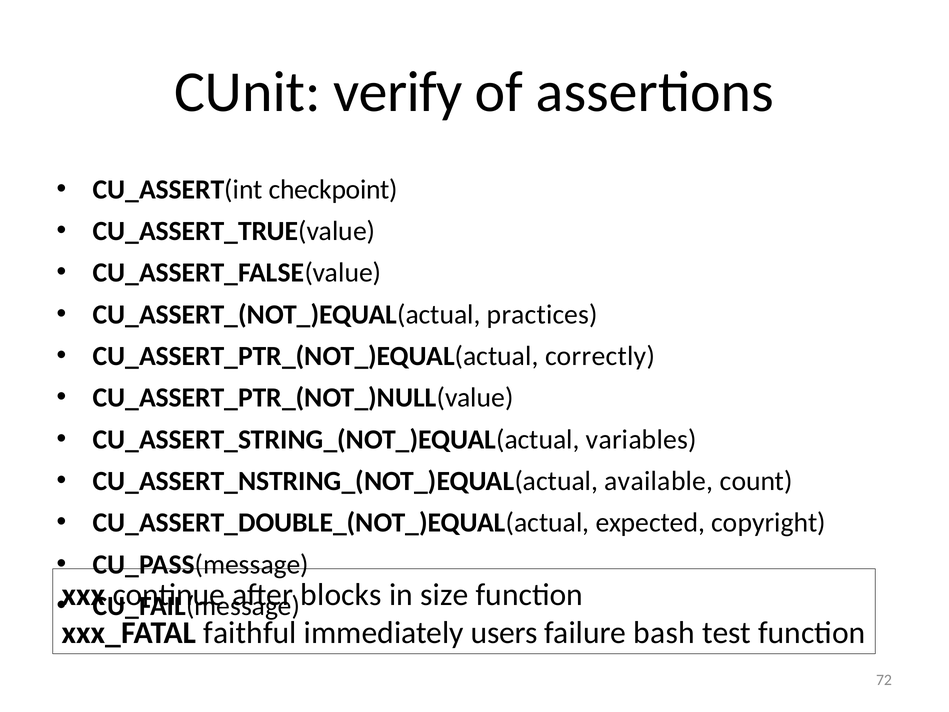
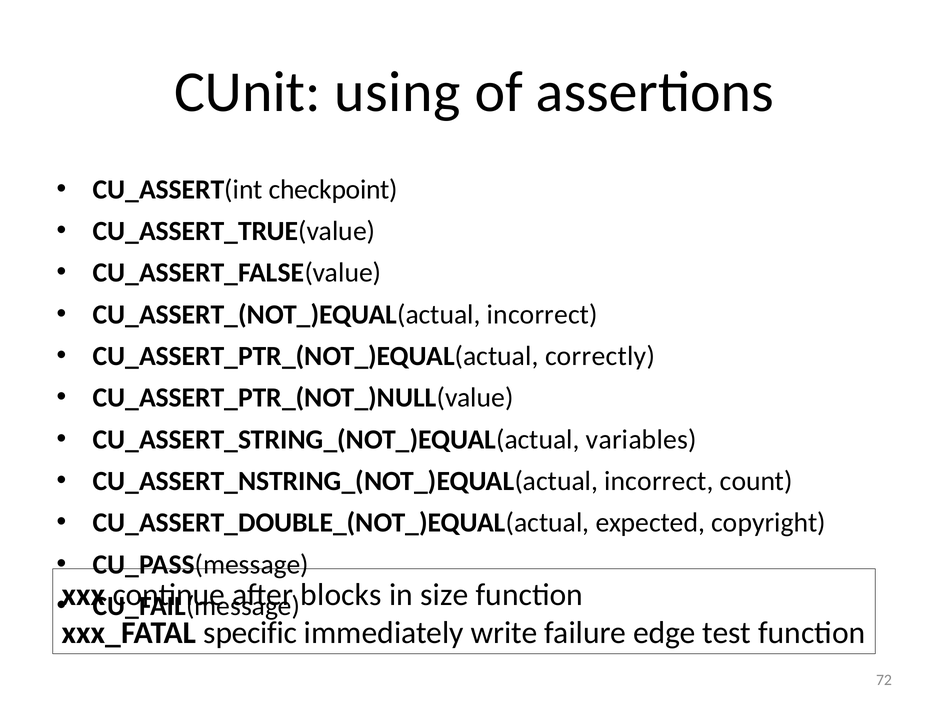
verify: verify -> using
CU_ASSERT_(NOT_)EQUAL(actual practices: practices -> incorrect
CU_ASSERT_NSTRING_(NOT_)EQUAL(actual available: available -> incorrect
faithful: faithful -> specific
users: users -> write
bash: bash -> edge
